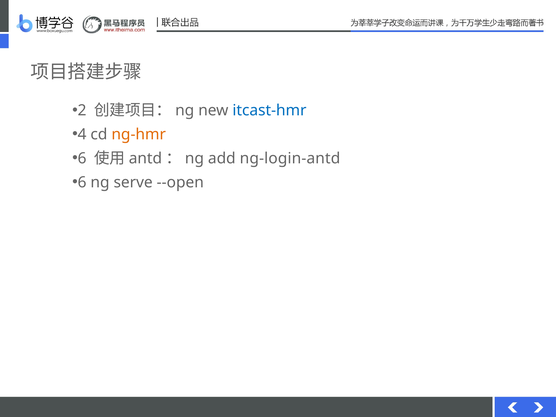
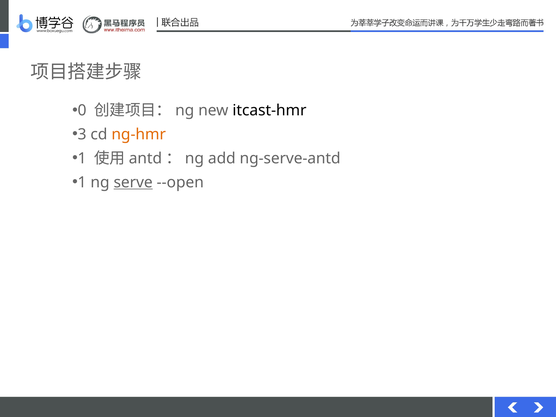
2: 2 -> 0
itcast-hmr colour: blue -> black
4: 4 -> 3
6 at (82, 158): 6 -> 1
ng-login-antd: ng-login-antd -> ng-serve-antd
6 at (82, 182): 6 -> 1
serve underline: none -> present
